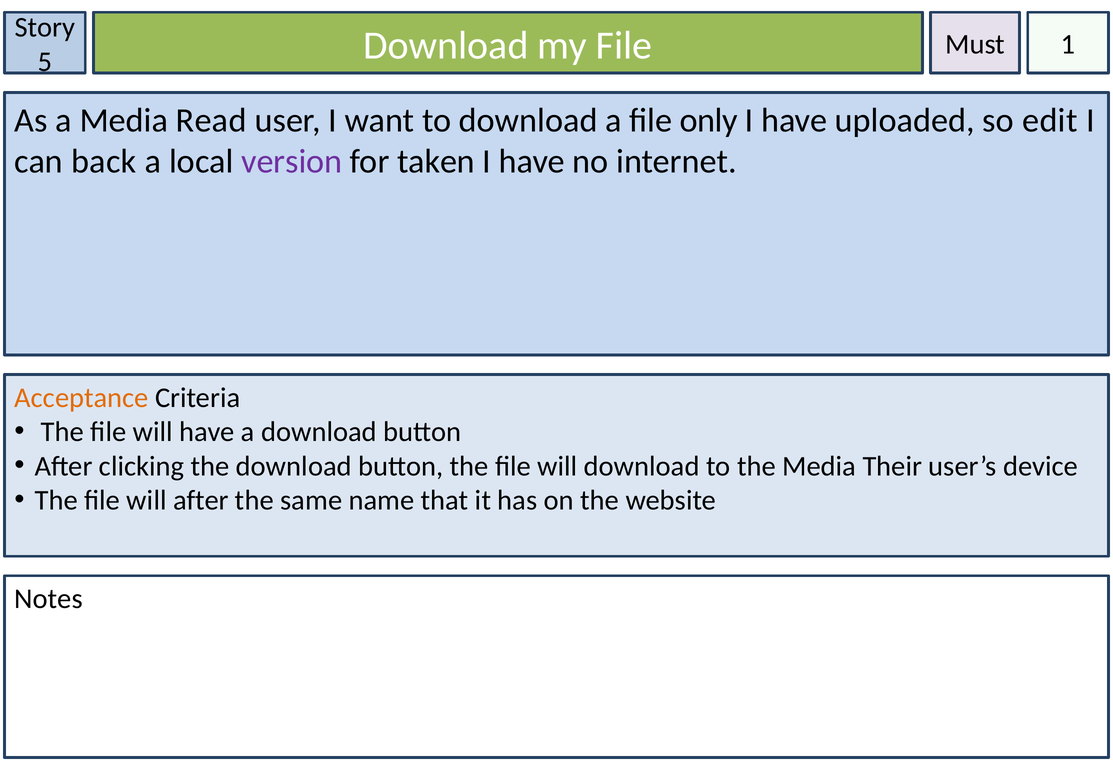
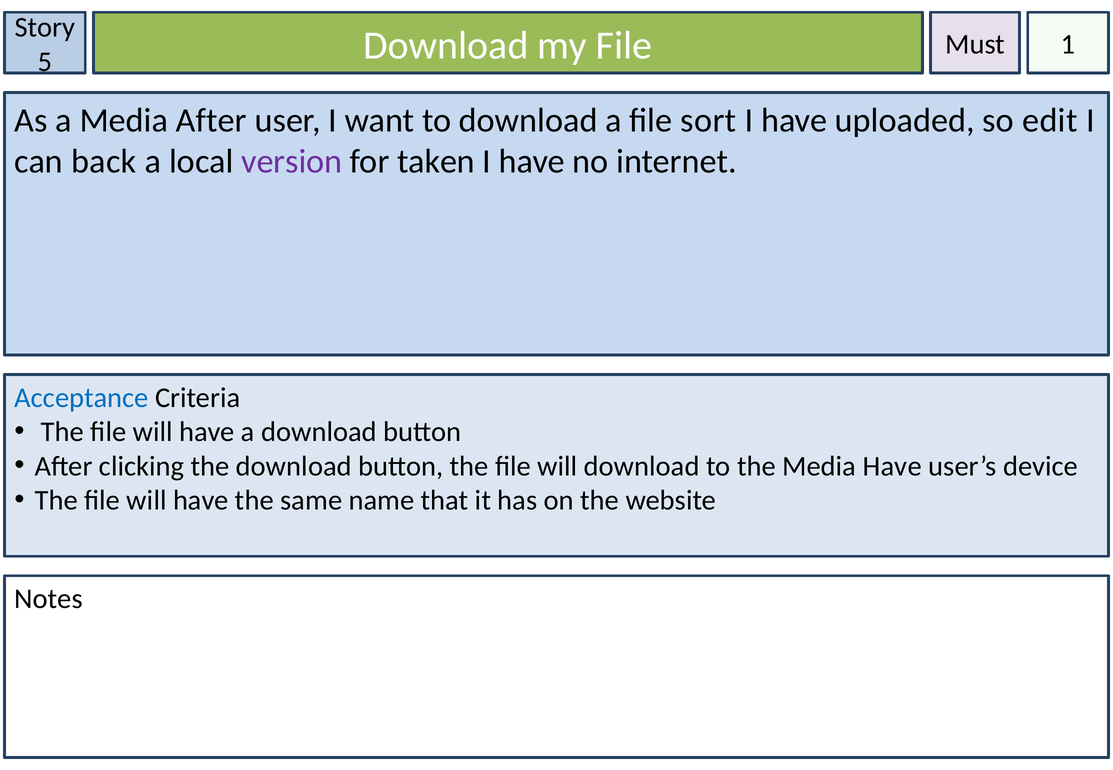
Media Read: Read -> After
only: only -> sort
Acceptance colour: orange -> blue
Media Their: Their -> Have
after at (201, 501): after -> have
